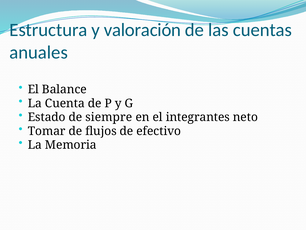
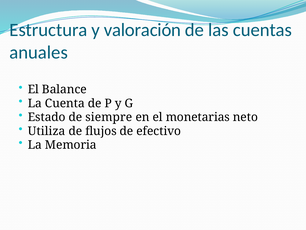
integrantes: integrantes -> monetarias
Tomar: Tomar -> Utiliza
